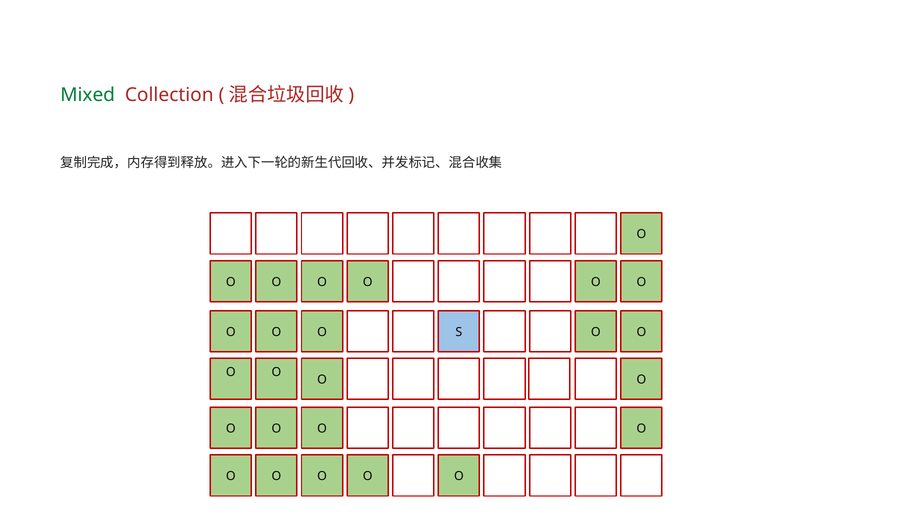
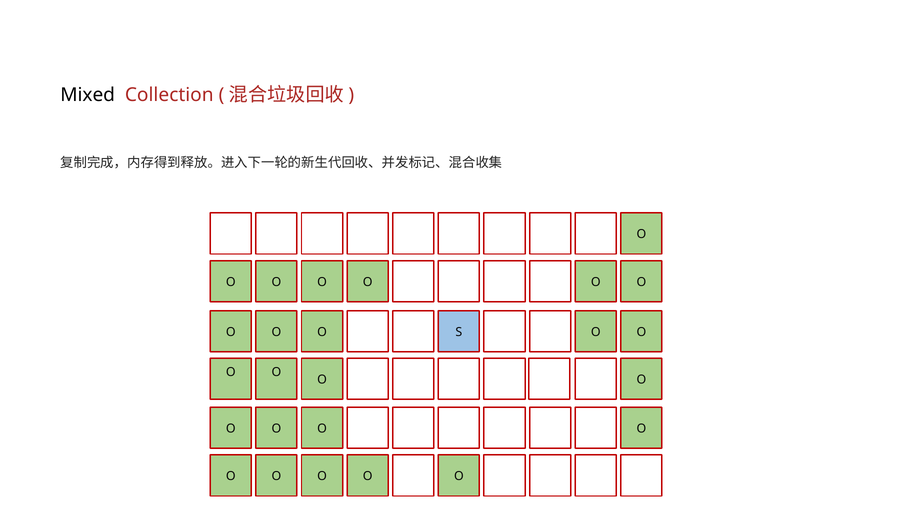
Mixed colour: green -> black
